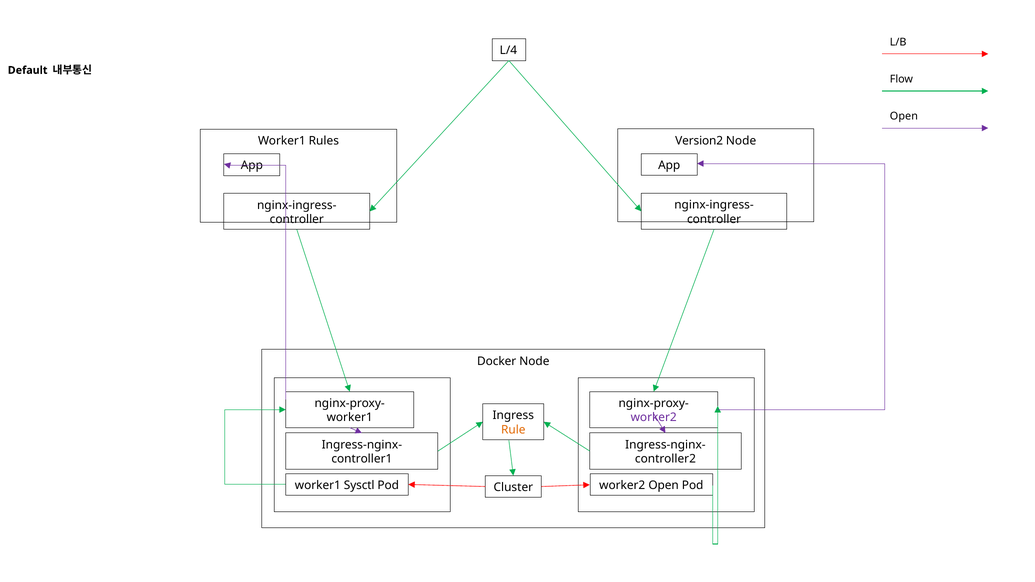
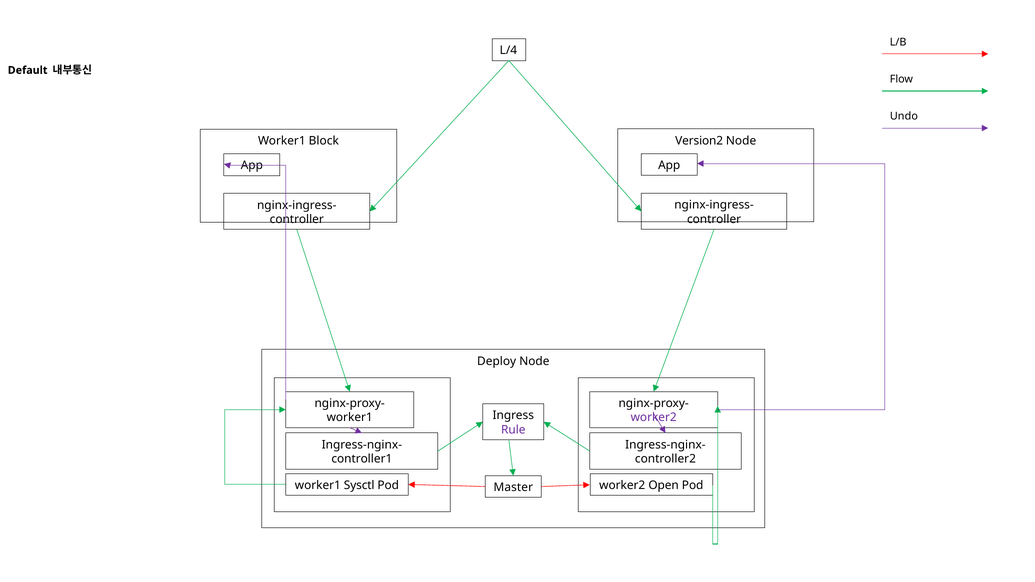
Open at (904, 116): Open -> Undo
Rules: Rules -> Block
Docker: Docker -> Deploy
Rule colour: orange -> purple
Cluster: Cluster -> Master
